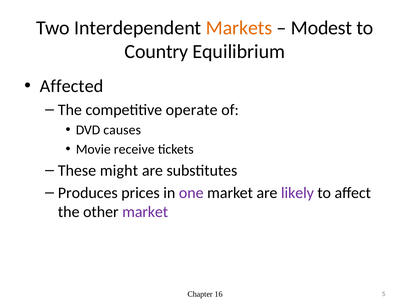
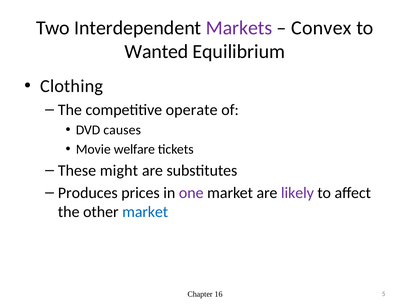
Markets colour: orange -> purple
Modest: Modest -> Convex
Country: Country -> Wanted
Affected: Affected -> Clothing
receive: receive -> welfare
market at (145, 212) colour: purple -> blue
